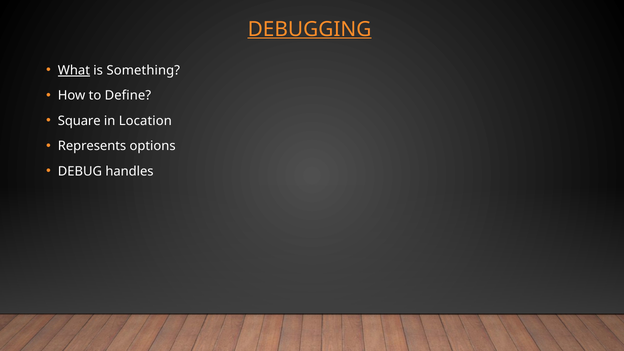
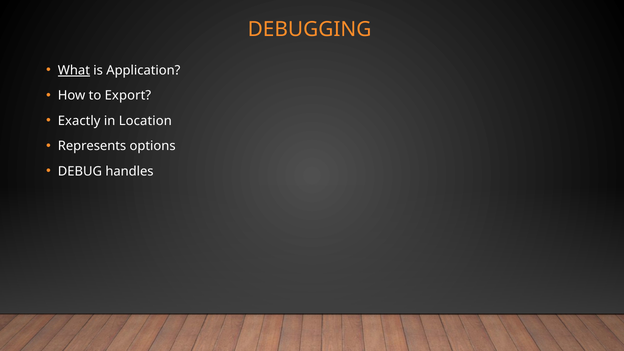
DEBUGGING underline: present -> none
Something: Something -> Application
Define: Define -> Export
Square: Square -> Exactly
